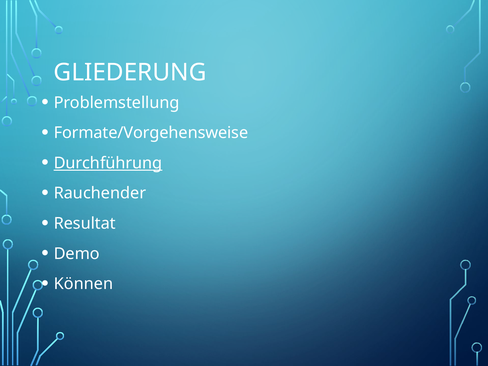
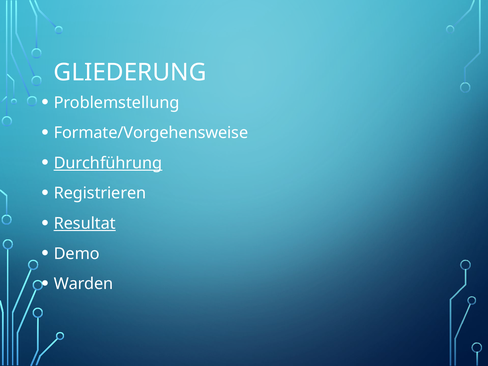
Rauchender: Rauchender -> Registrieren
Resultat underline: none -> present
Können: Können -> Warden
